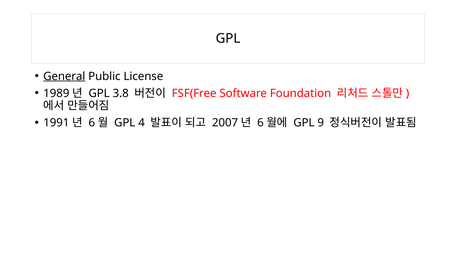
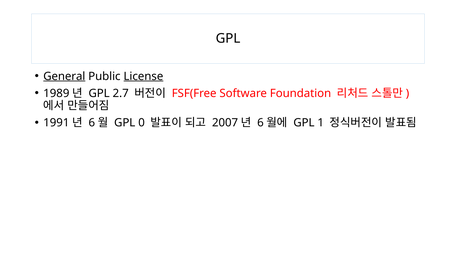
License underline: none -> present
3.8: 3.8 -> 2.7
4: 4 -> 0
9: 9 -> 1
